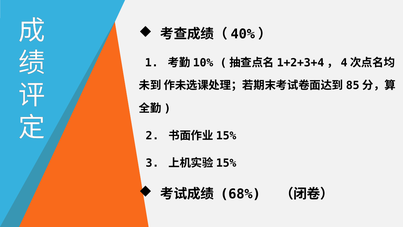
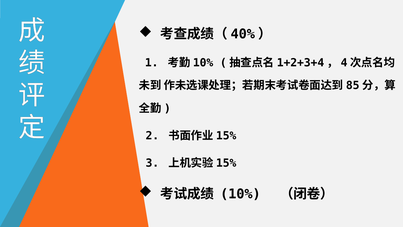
68%: 68% -> 10%
